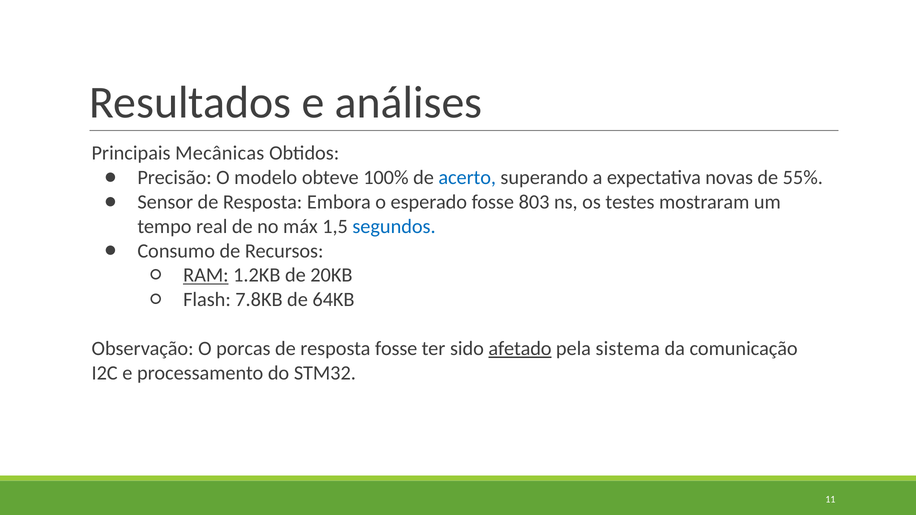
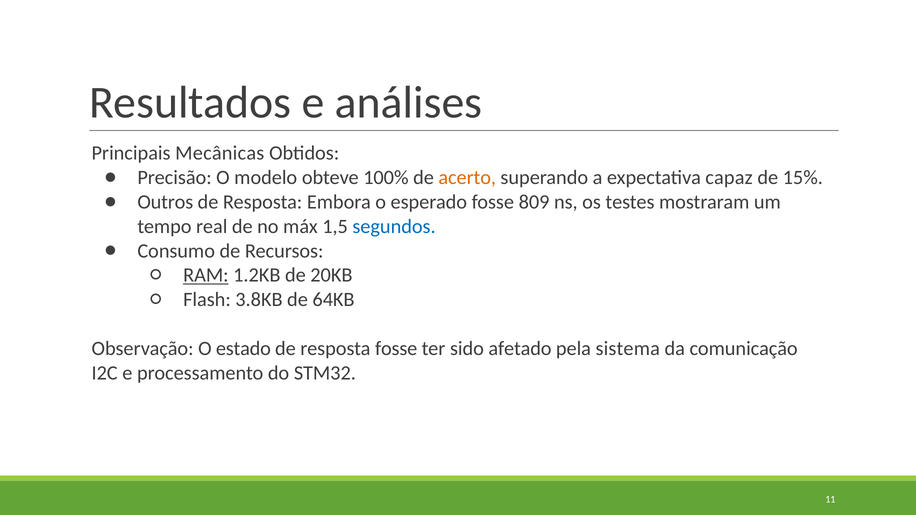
acerto colour: blue -> orange
novas: novas -> capaz
55%: 55% -> 15%
Sensor: Sensor -> Outros
803: 803 -> 809
7.8KB: 7.8KB -> 3.8KB
porcas: porcas -> estado
afetado underline: present -> none
